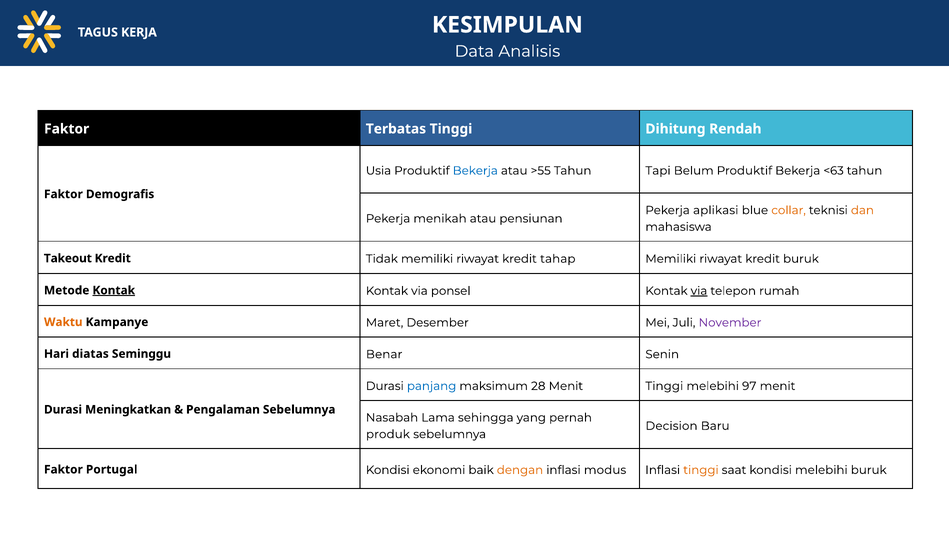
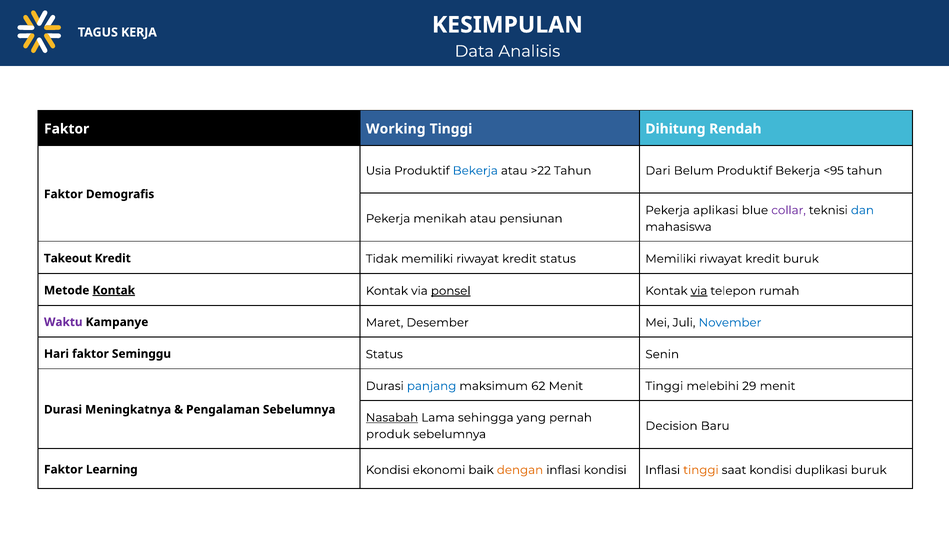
Terbatas: Terbatas -> Working
>55: >55 -> >22
Tapi: Tapi -> Dari
<63: <63 -> <95
collar colour: orange -> purple
dan colour: orange -> blue
kredit tahap: tahap -> status
ponsel underline: none -> present
Waktu colour: orange -> purple
November colour: purple -> blue
Hari diatas: diatas -> faktor
Seminggu Benar: Benar -> Status
28: 28 -> 62
97: 97 -> 29
Meningkatkan: Meningkatkan -> Meningkatnya
Nasabah underline: none -> present
Portugal: Portugal -> Learning
inflasi modus: modus -> kondisi
kondisi melebihi: melebihi -> duplikasi
